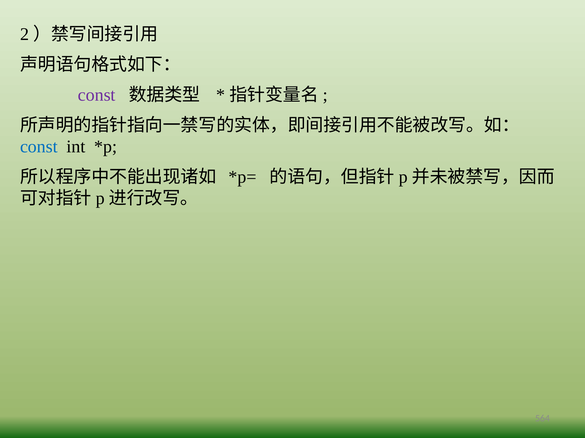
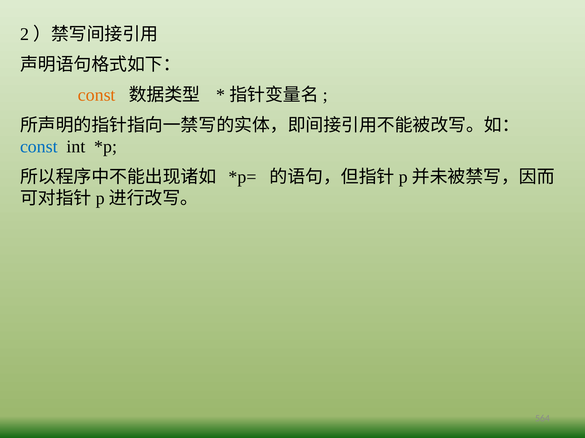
const at (97, 95) colour: purple -> orange
